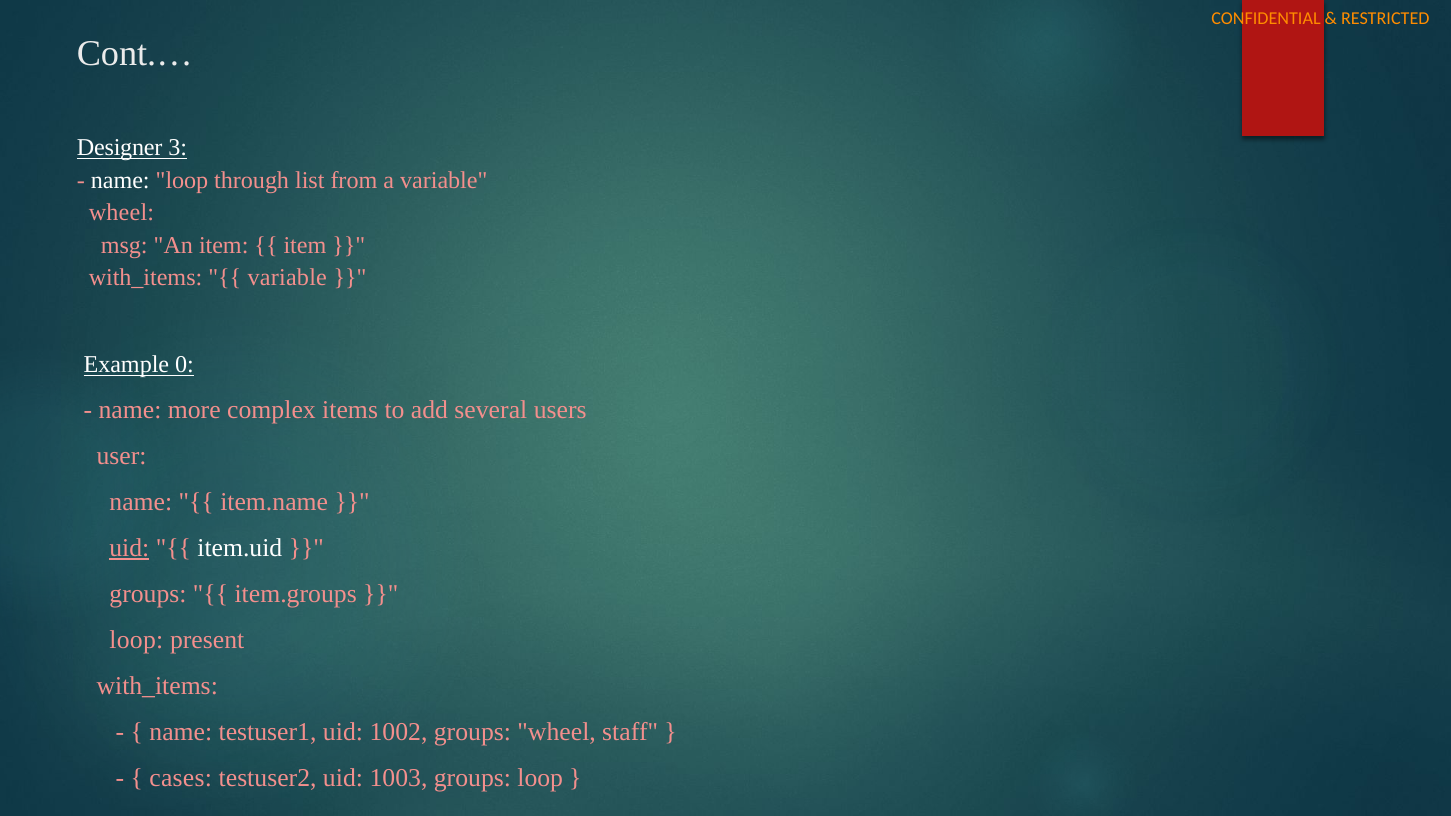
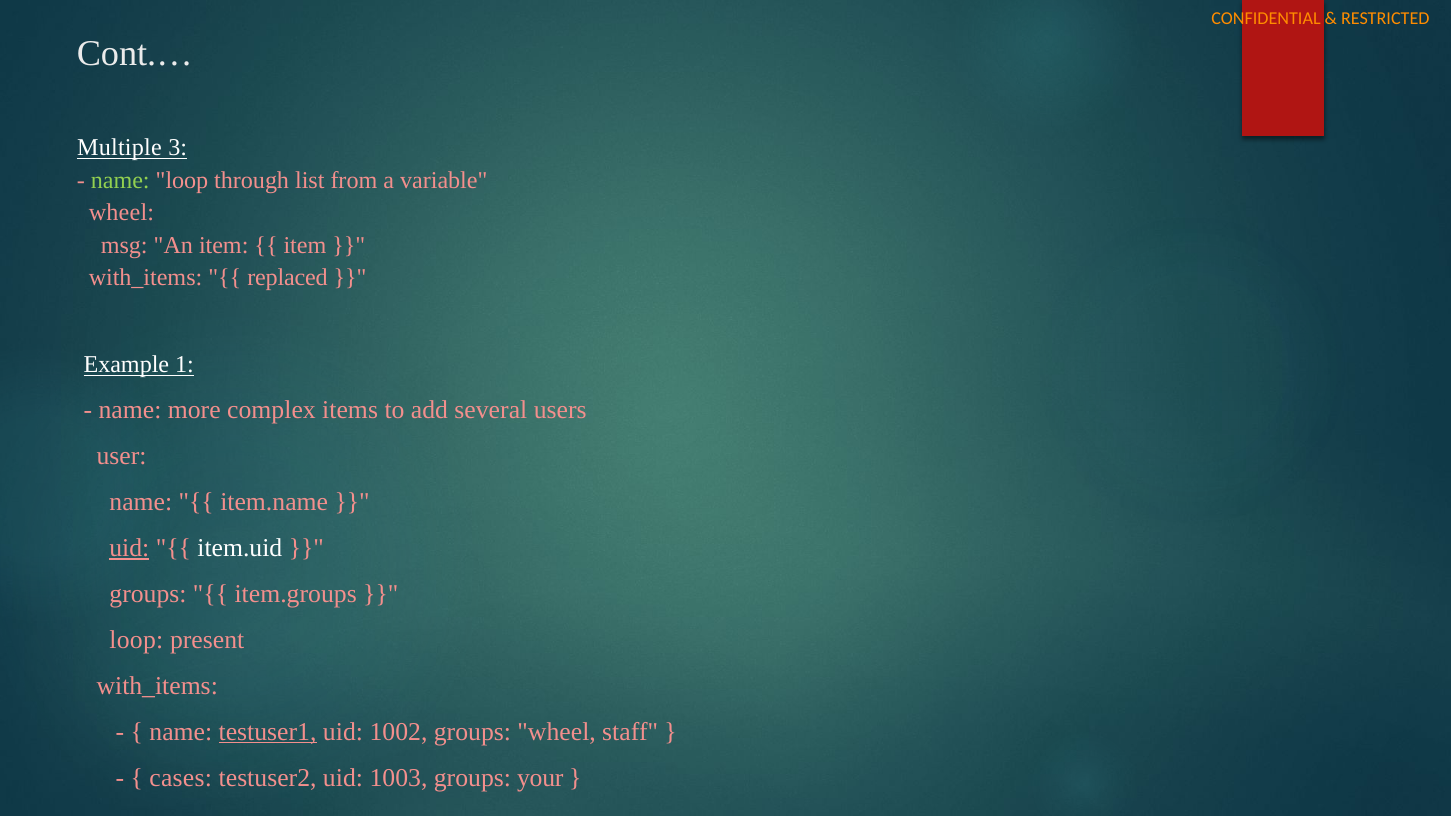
Designer: Designer -> Multiple
name at (120, 180) colour: white -> light green
variable at (287, 278): variable -> replaced
0: 0 -> 1
testuser1 underline: none -> present
groups loop: loop -> your
